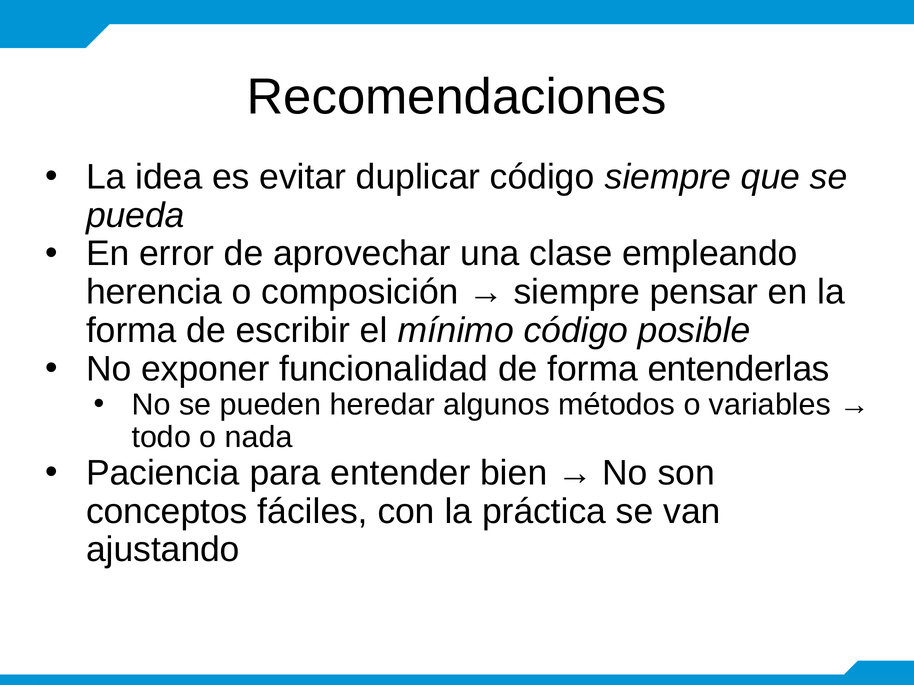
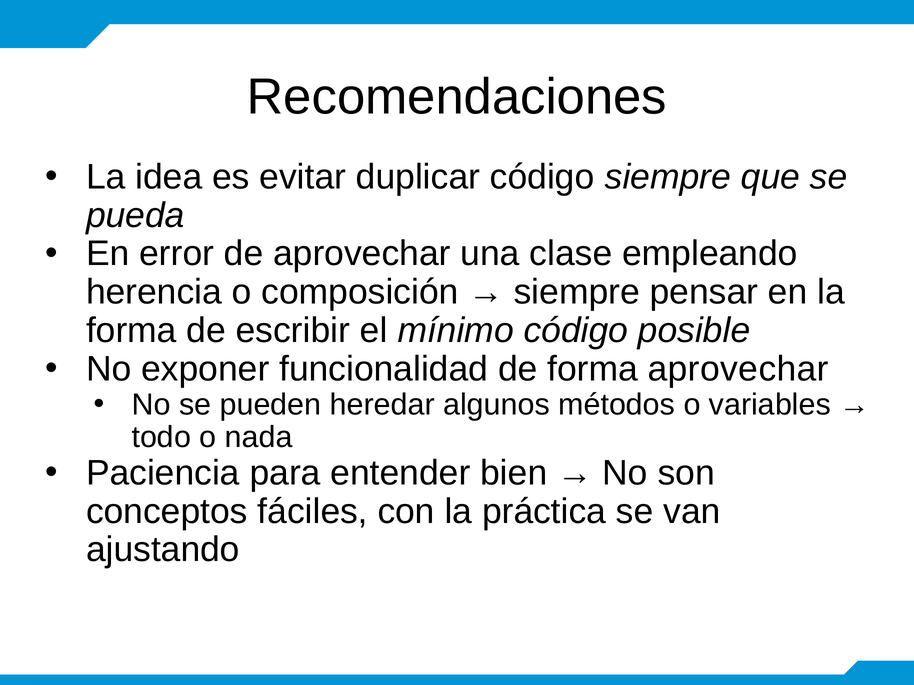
forma entenderlas: entenderlas -> aprovechar
